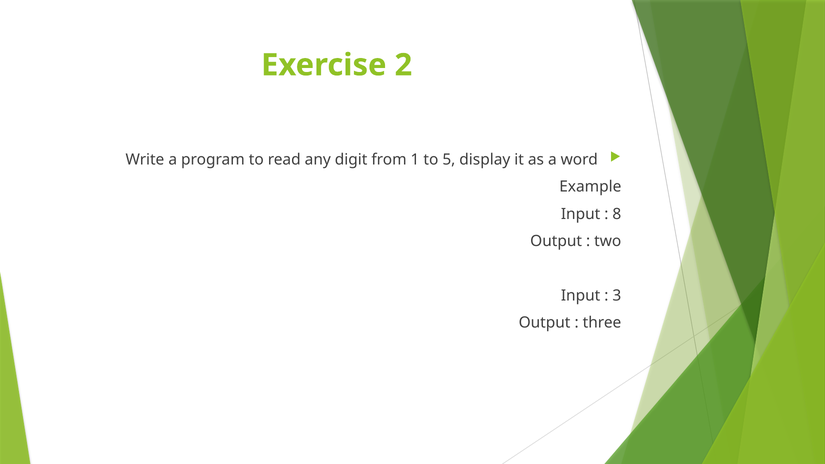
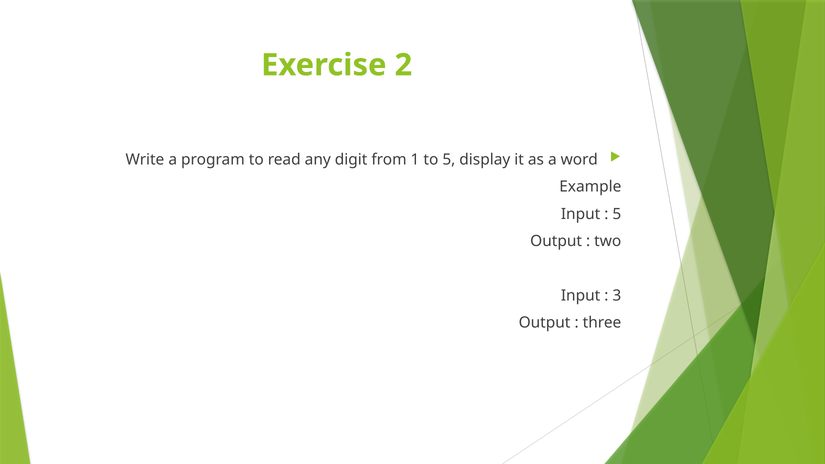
8 at (617, 214): 8 -> 5
